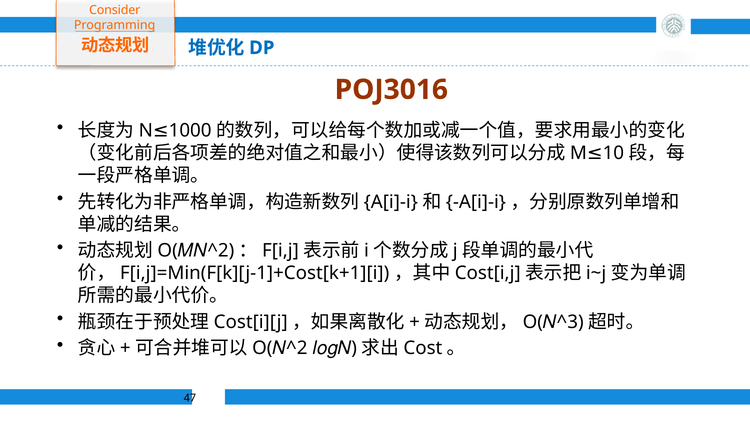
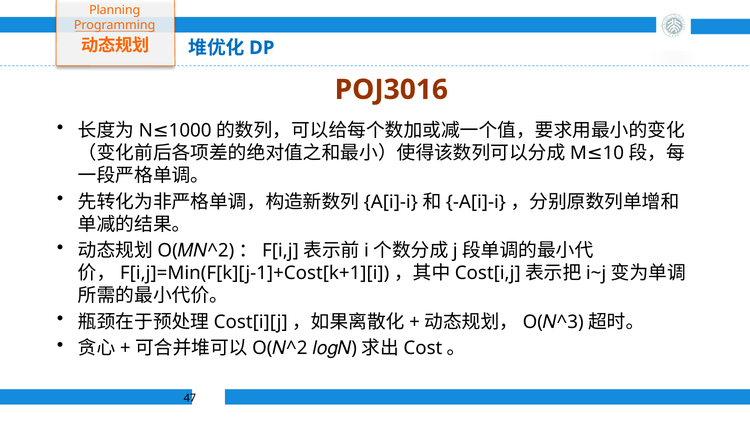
Consider: Consider -> Planning
